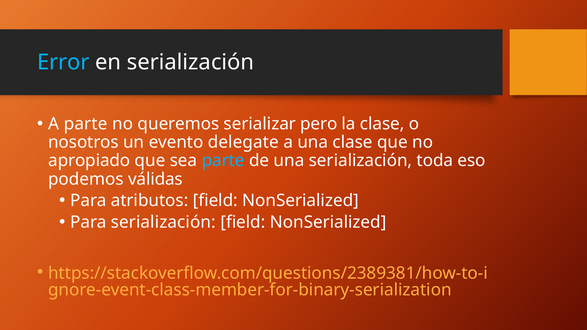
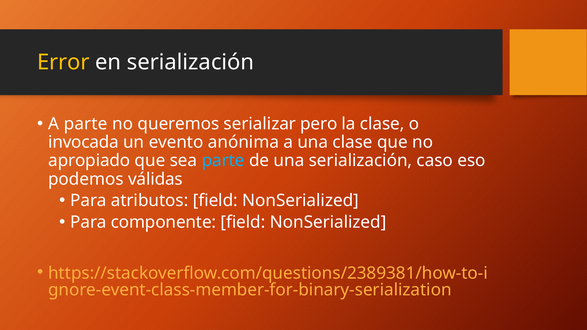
Error colour: light blue -> yellow
nosotros: nosotros -> invocada
delegate: delegate -> anónima
toda: toda -> caso
Para serialización: serialización -> componente
